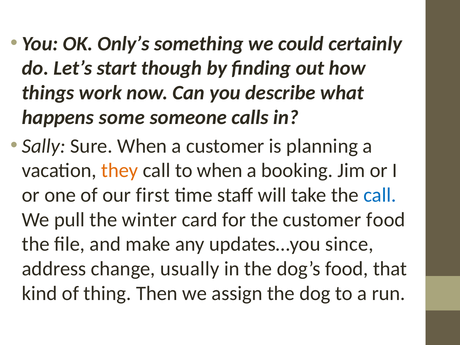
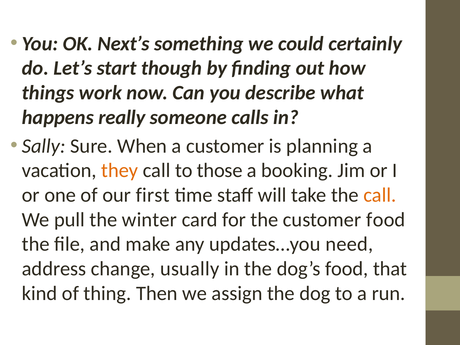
Only’s: Only’s -> Next’s
some: some -> really
to when: when -> those
call at (380, 195) colour: blue -> orange
since: since -> need
